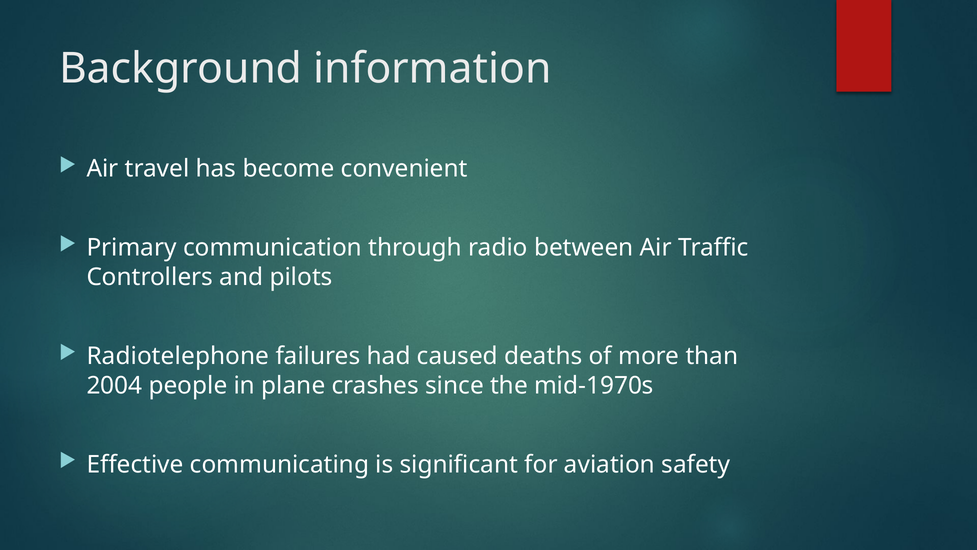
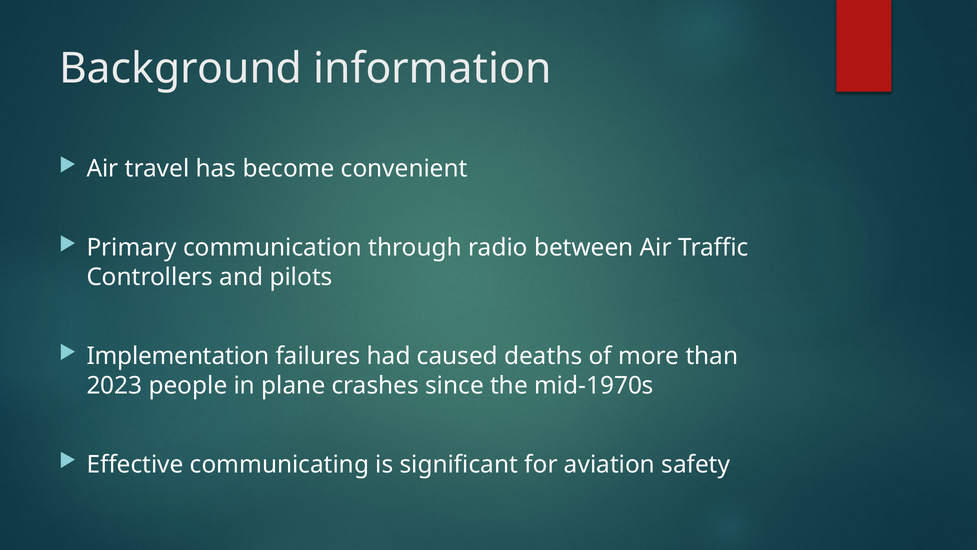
Radiotelephone: Radiotelephone -> Implementation
2004: 2004 -> 2023
